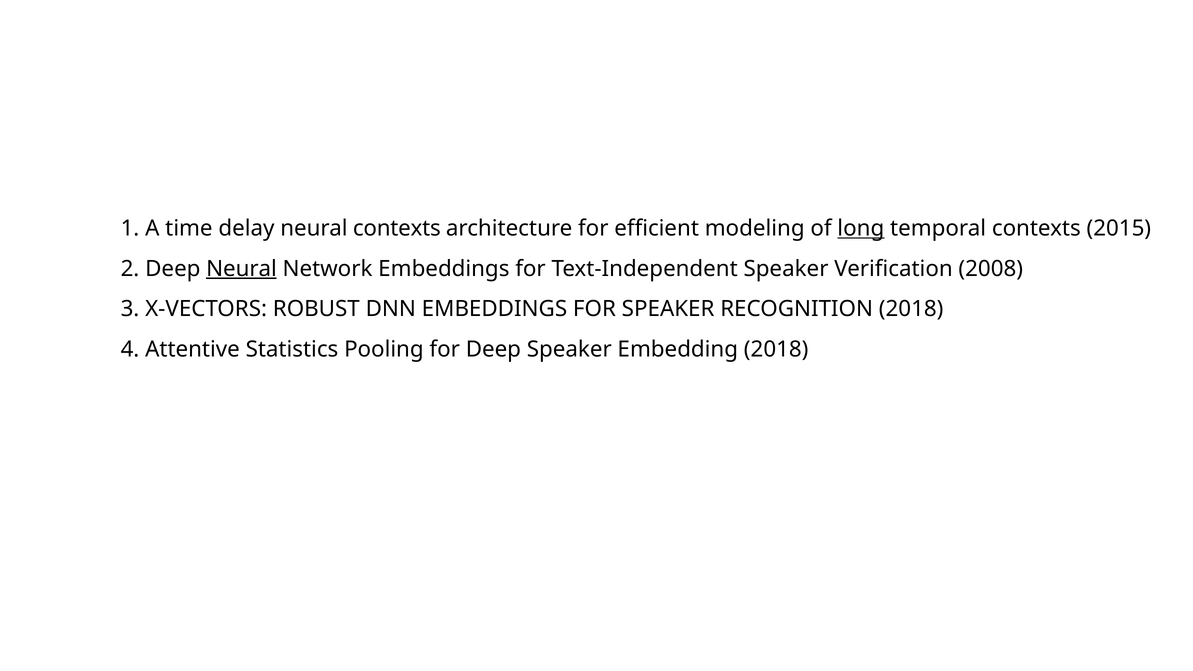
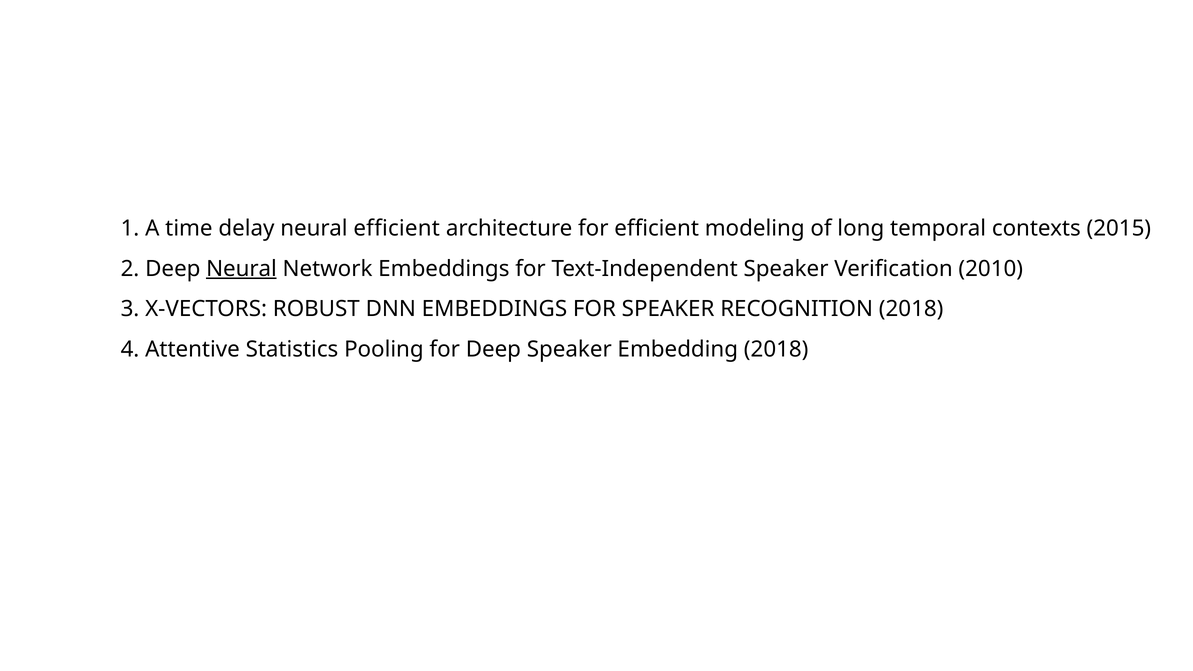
neural contexts: contexts -> efficient
long underline: present -> none
2008: 2008 -> 2010
